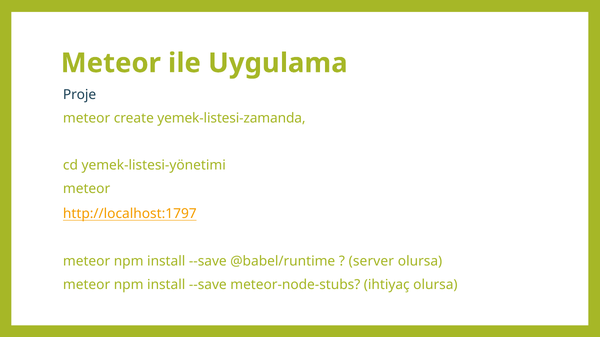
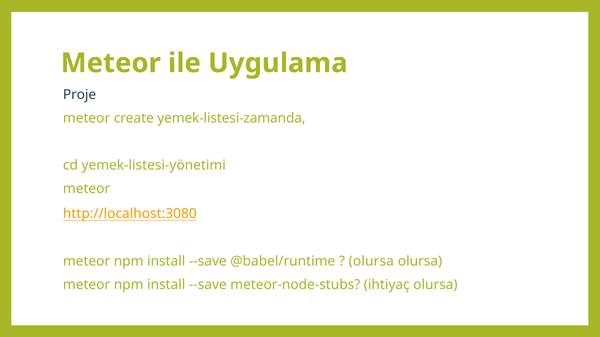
http://localhost:1797: http://localhost:1797 -> http://localhost:3080
server at (371, 262): server -> olursa
